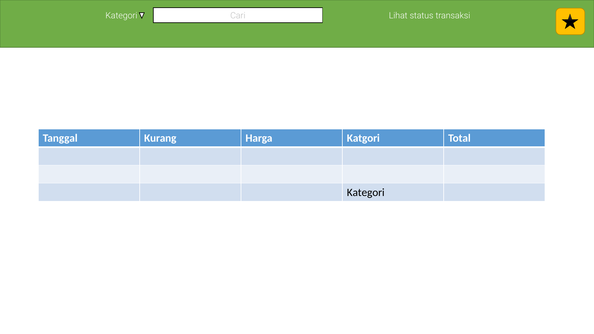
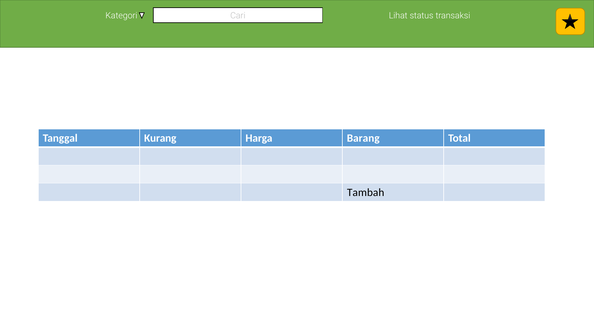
Katgori: Katgori -> Barang
Kategori at (366, 192): Kategori -> Tambah
